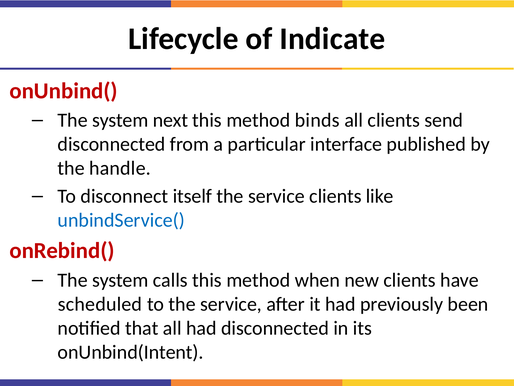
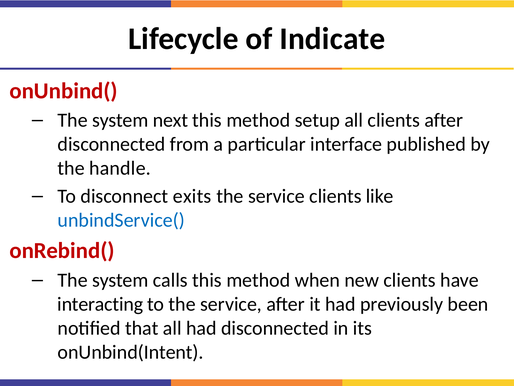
binds: binds -> setup
clients send: send -> after
itself: itself -> exits
scheduled: scheduled -> interacting
